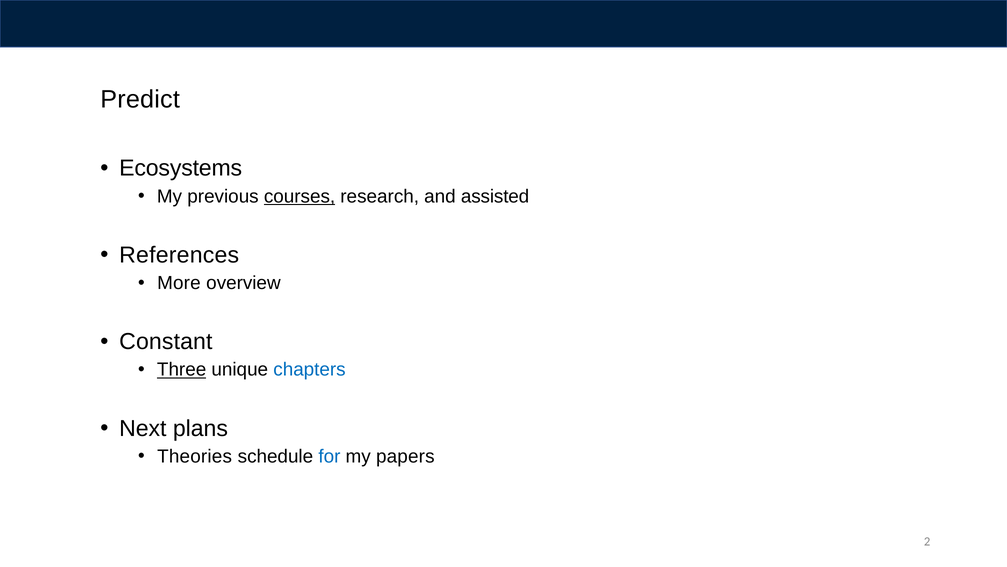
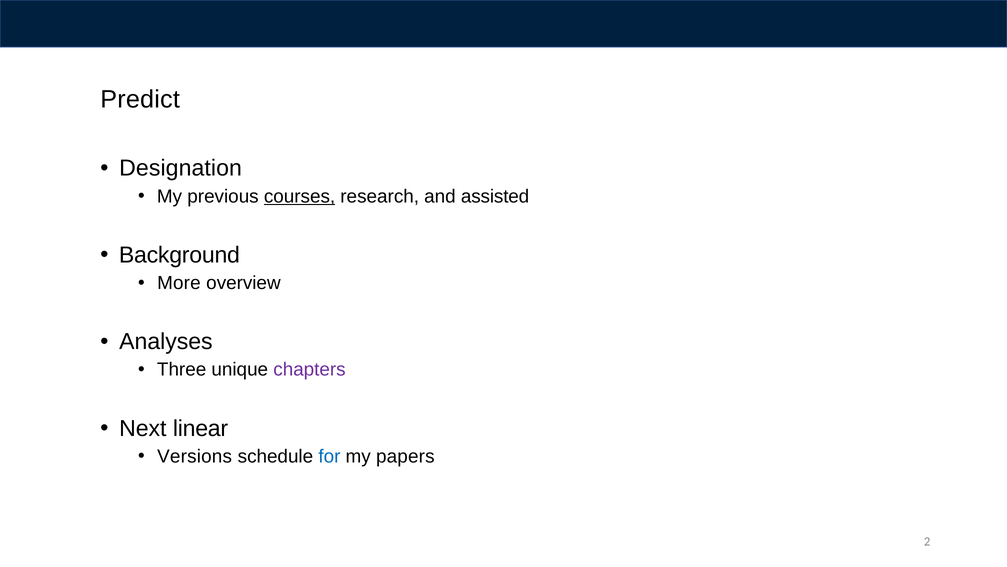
Ecosystems: Ecosystems -> Designation
References: References -> Background
Constant: Constant -> Analyses
Three underline: present -> none
chapters colour: blue -> purple
plans: plans -> linear
Theories: Theories -> Versions
